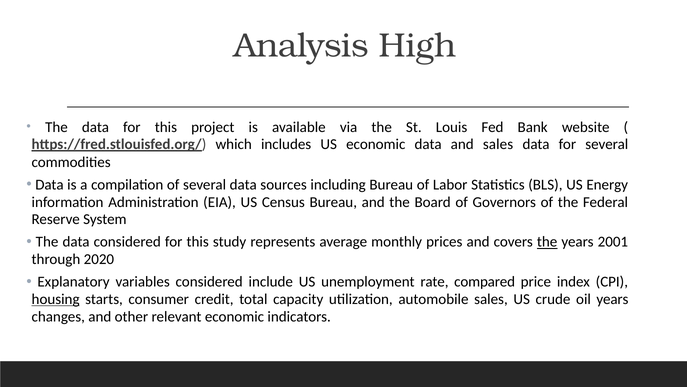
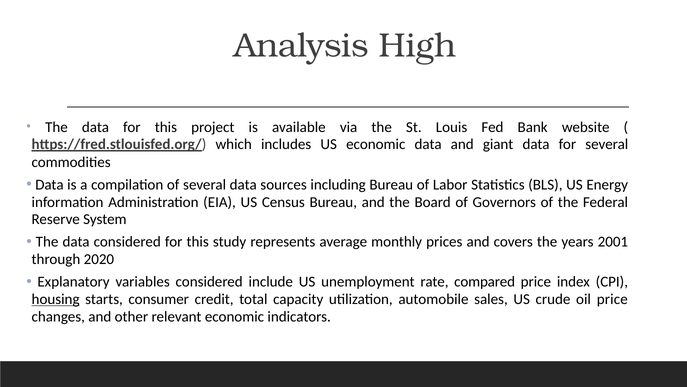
and sales: sales -> giant
the at (547, 242) underline: present -> none
oil years: years -> price
